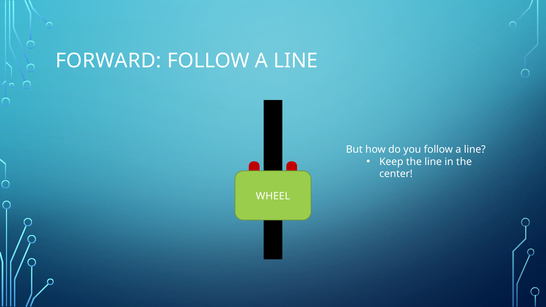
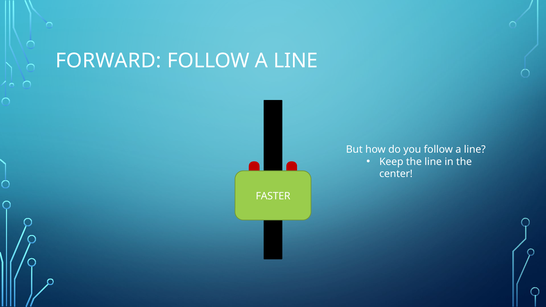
WHEEL: WHEEL -> FASTER
